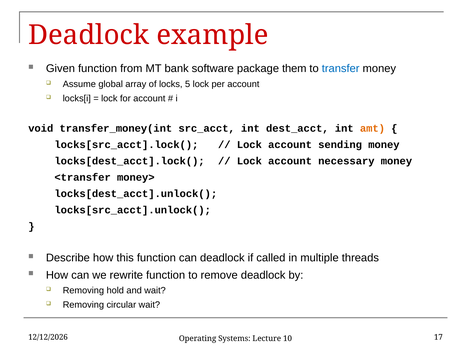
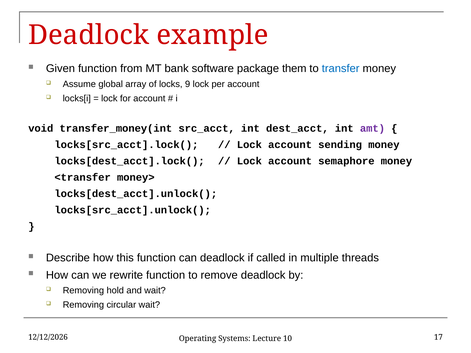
5: 5 -> 9
amt colour: orange -> purple
necessary: necessary -> semaphore
